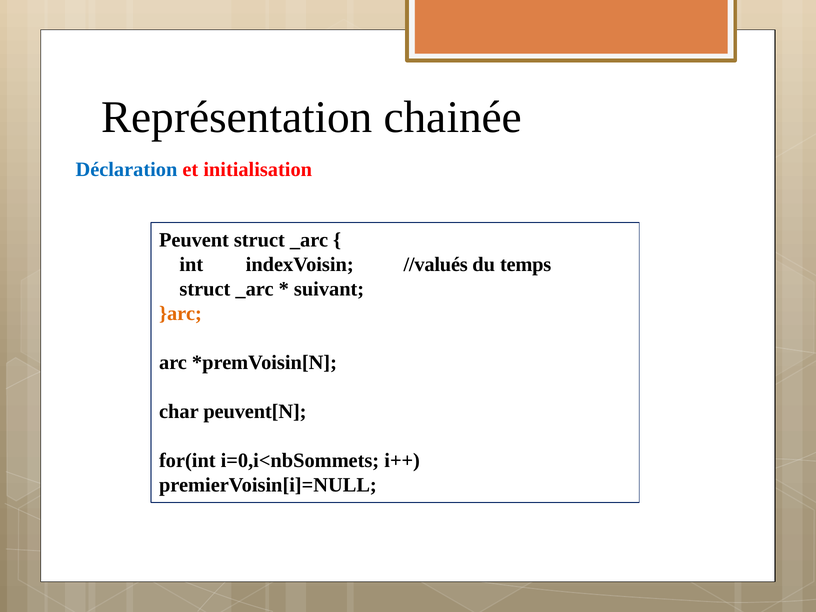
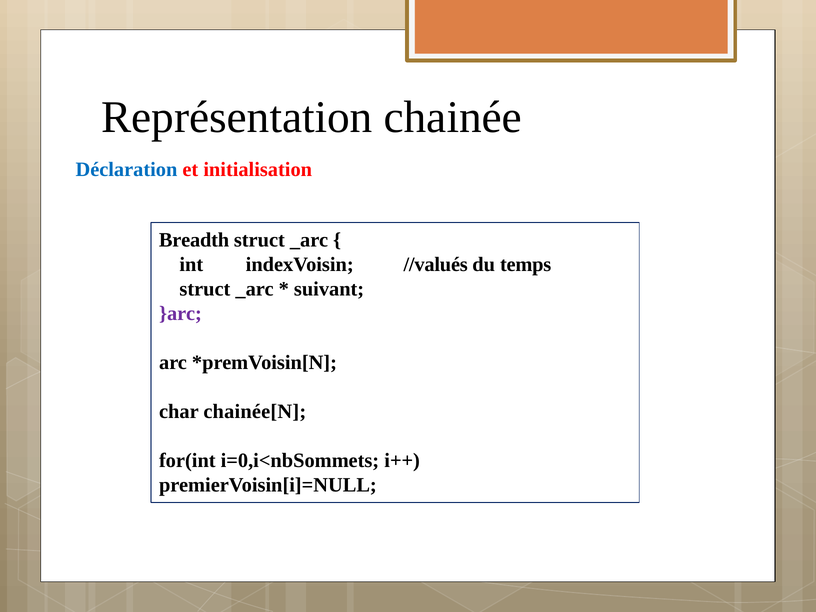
Peuvent: Peuvent -> Breadth
}arc colour: orange -> purple
peuvent[N: peuvent[N -> chainée[N
